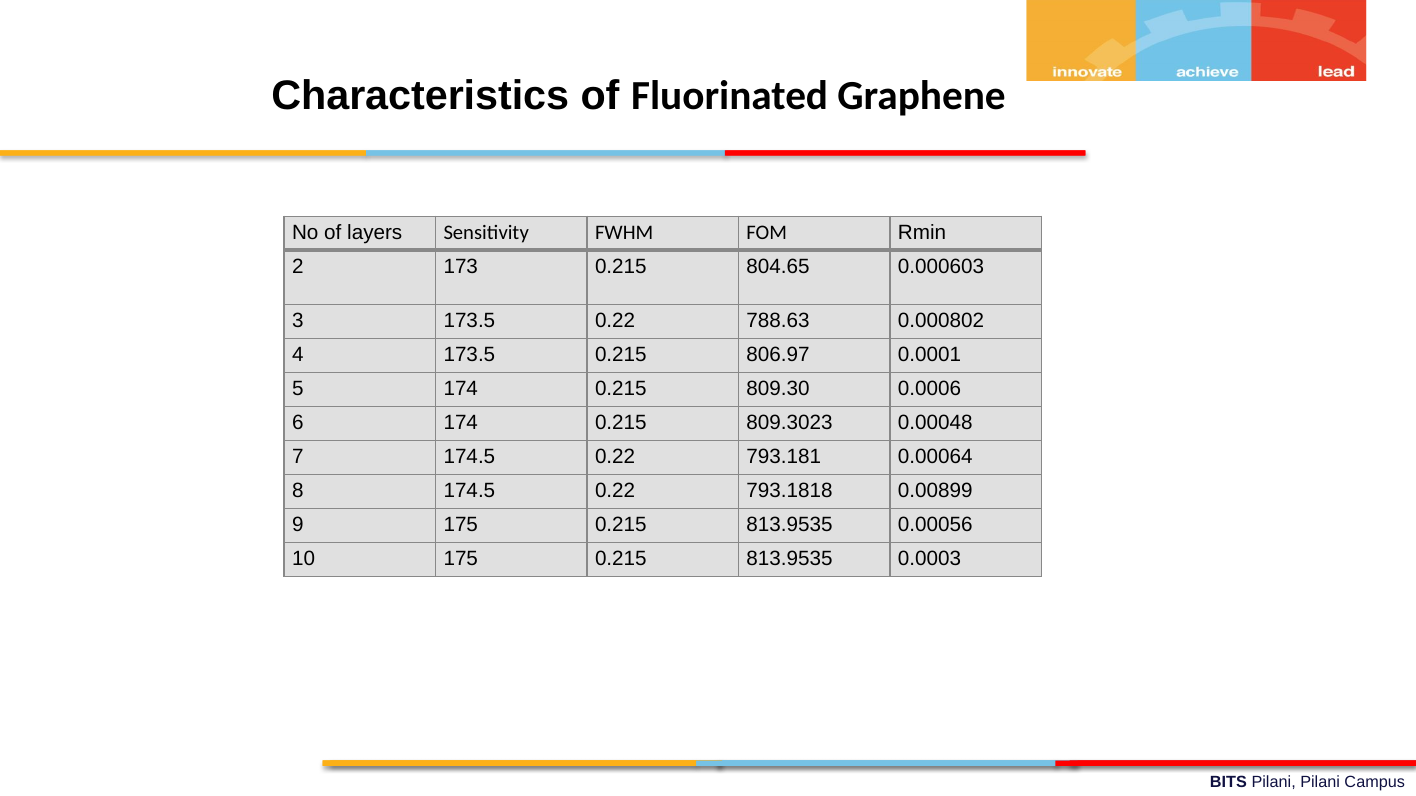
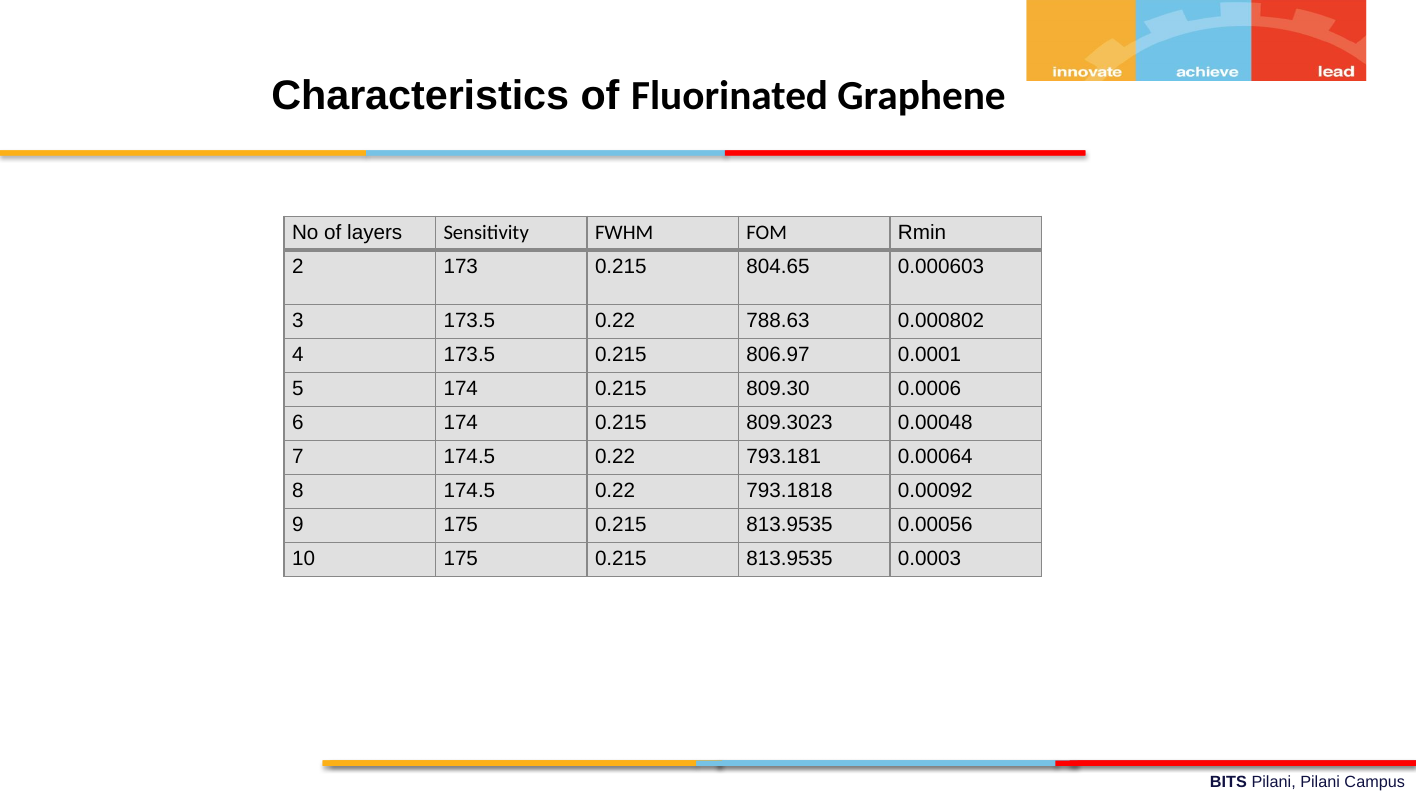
0.00899: 0.00899 -> 0.00092
